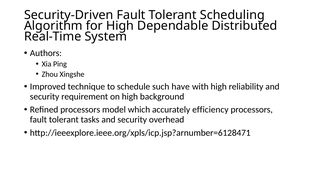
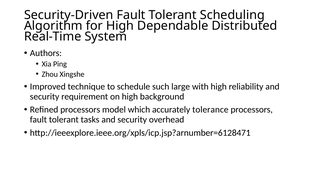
have: have -> large
efficiency: efficiency -> tolerance
